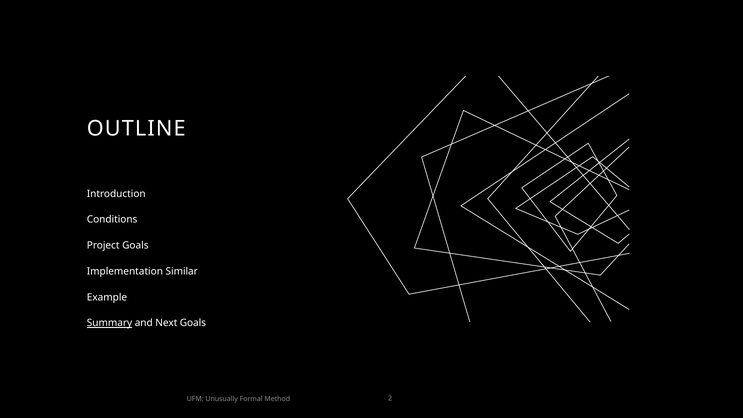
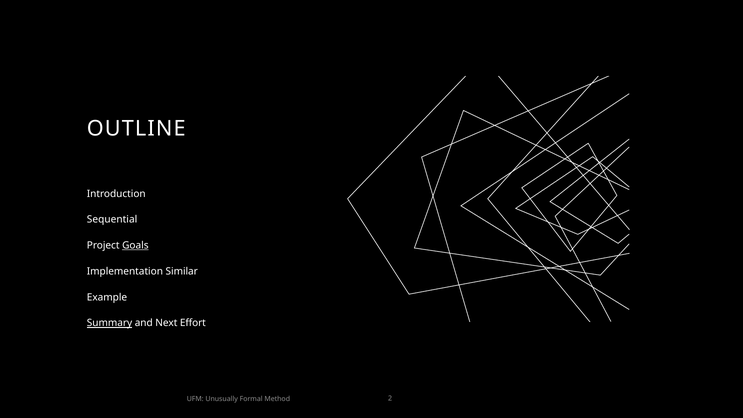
Conditions: Conditions -> Sequential
Goals at (135, 246) underline: none -> present
Next Goals: Goals -> Effort
